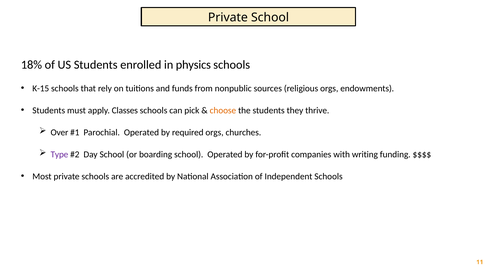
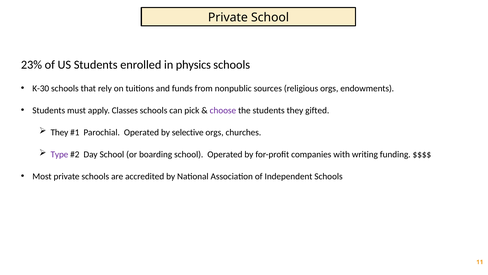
18%: 18% -> 23%
K-15: K-15 -> K-30
choose colour: orange -> purple
thrive: thrive -> gifted
Over at (59, 132): Over -> They
required: required -> selective
